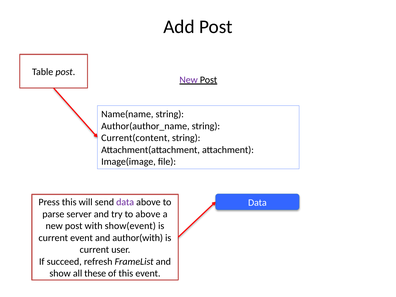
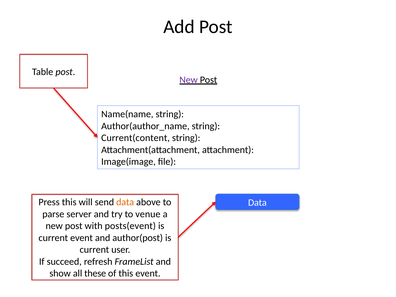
data at (125, 202) colour: purple -> orange
to above: above -> venue
show(event: show(event -> posts(event
author(with: author(with -> author(post
